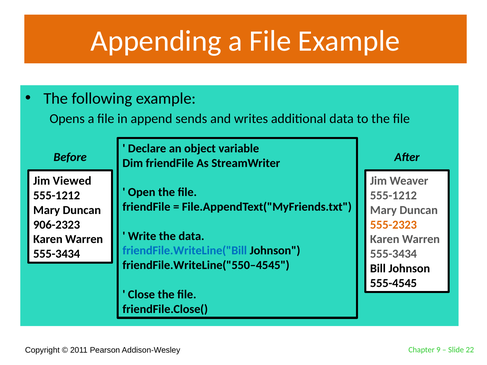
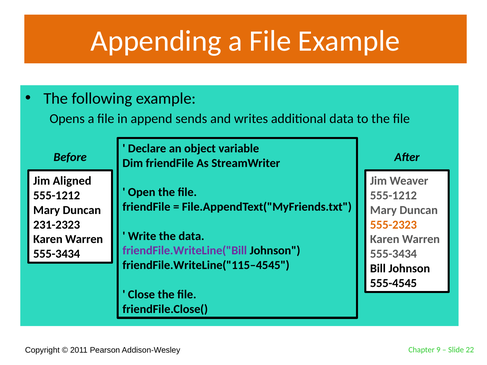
Viewed: Viewed -> Aligned
906-2323: 906-2323 -> 231-2323
friendFile.WriteLine("Bill colour: blue -> purple
friendFile.WriteLine("550–4545: friendFile.WriteLine("550–4545 -> friendFile.WriteLine("115–4545
